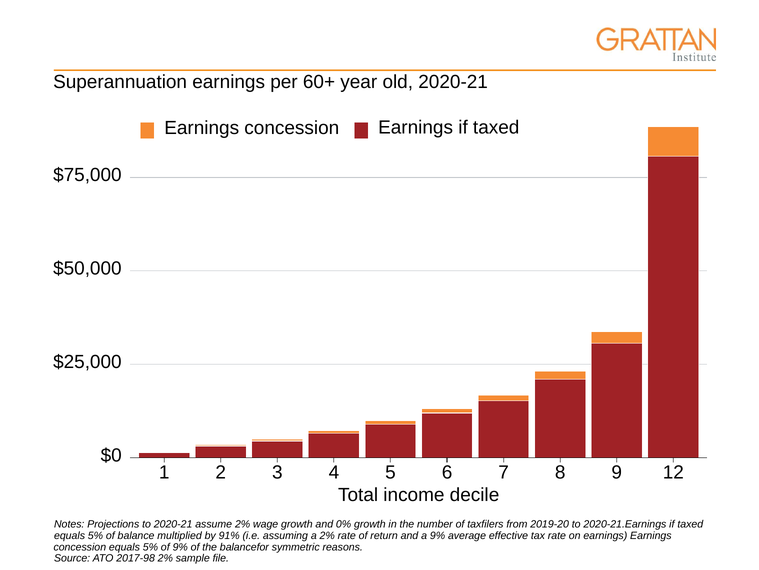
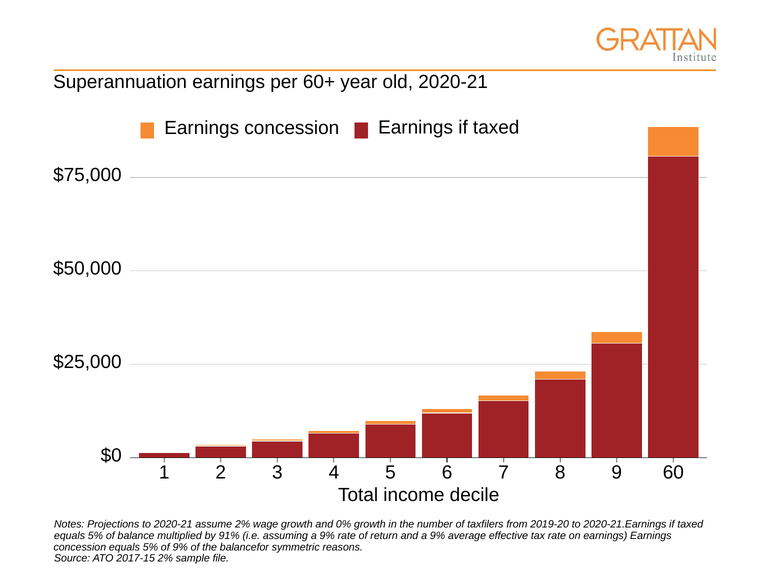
12: 12 -> 60
assuming a 2%: 2% -> 9%
2017-98: 2017-98 -> 2017-15
